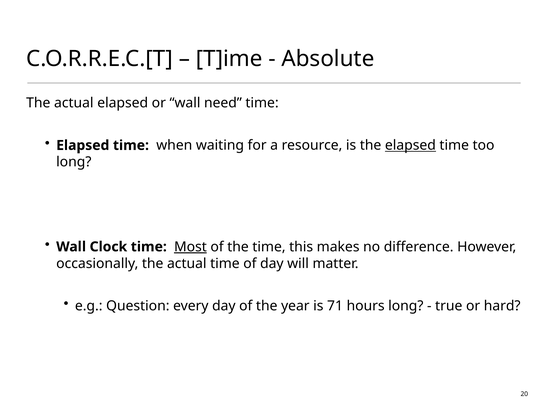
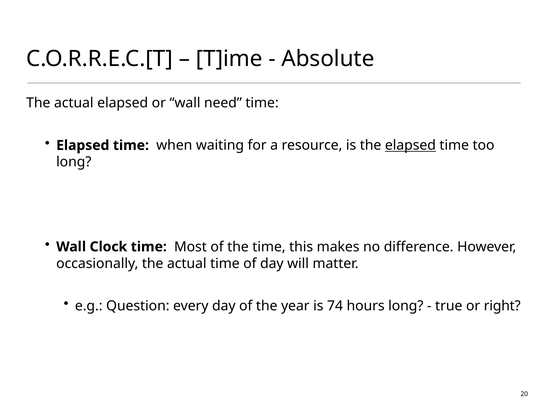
Most underline: present -> none
71: 71 -> 74
hard: hard -> right
